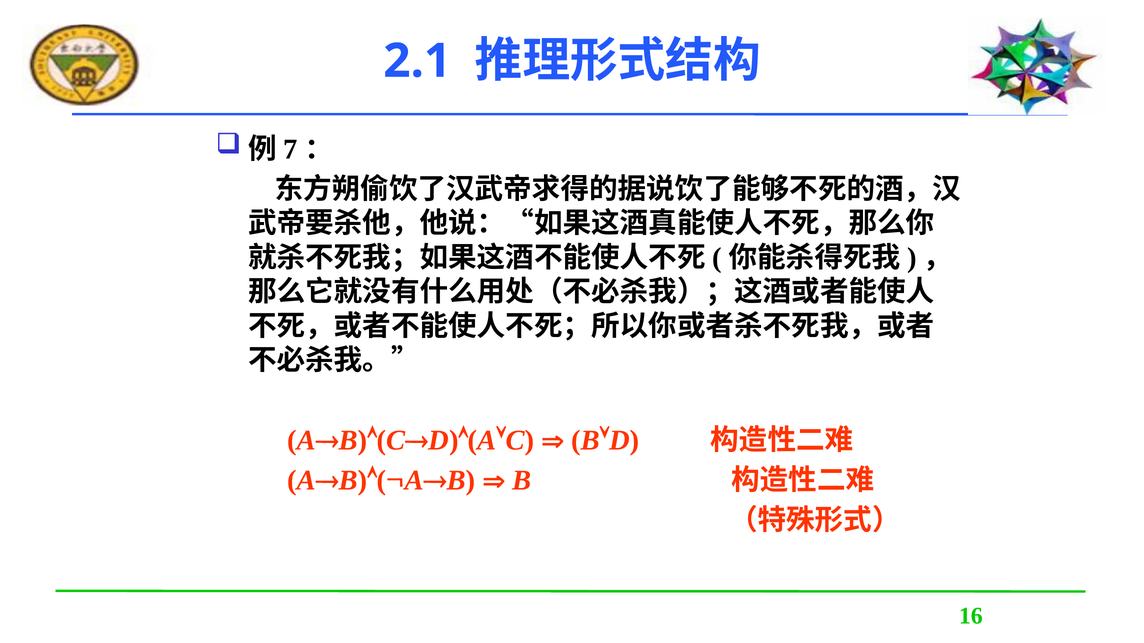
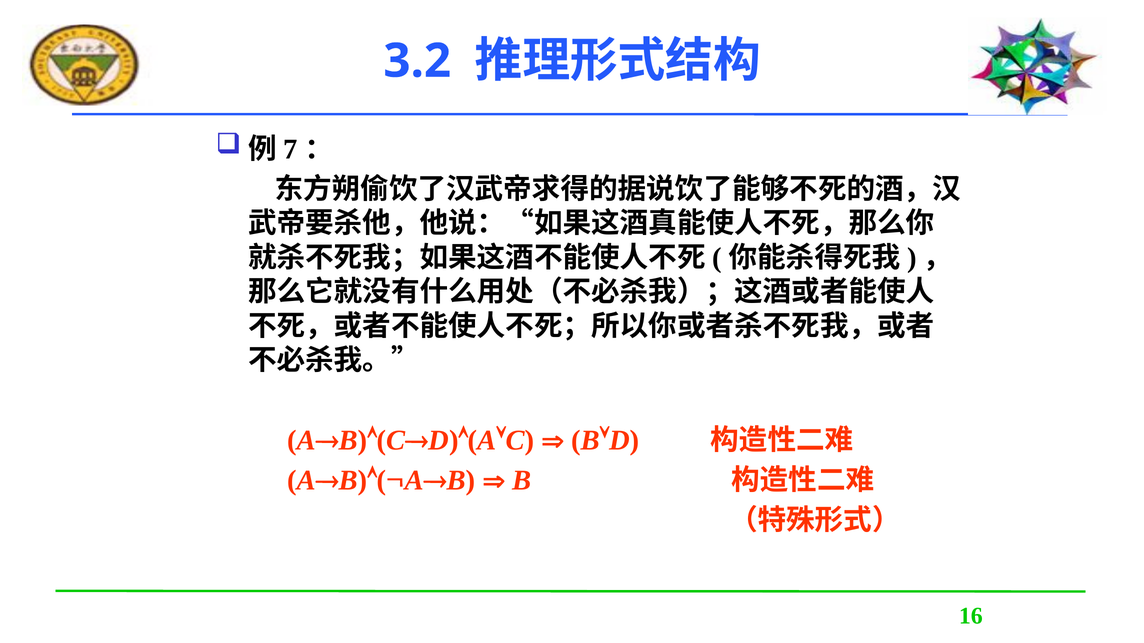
2.1: 2.1 -> 3.2
